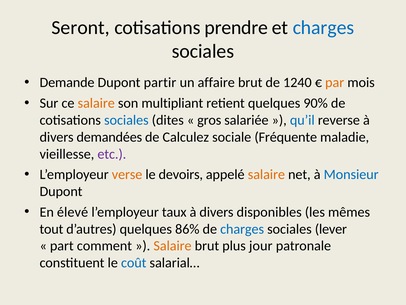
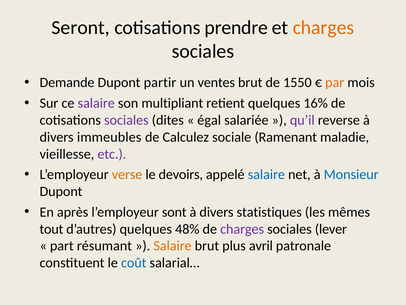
charges at (323, 27) colour: blue -> orange
affaire: affaire -> ventes
1240: 1240 -> 1550
salaire at (96, 103) colour: orange -> purple
90%: 90% -> 16%
sociales at (126, 120) colour: blue -> purple
gros: gros -> égal
qu’il colour: blue -> purple
demandées: demandées -> immeubles
Fréquente: Fréquente -> Ramenant
salaire at (266, 174) colour: orange -> blue
élevé: élevé -> après
taux: taux -> sont
disponibles: disponibles -> statistiques
86%: 86% -> 48%
charges at (242, 229) colour: blue -> purple
comment: comment -> résumant
jour: jour -> avril
